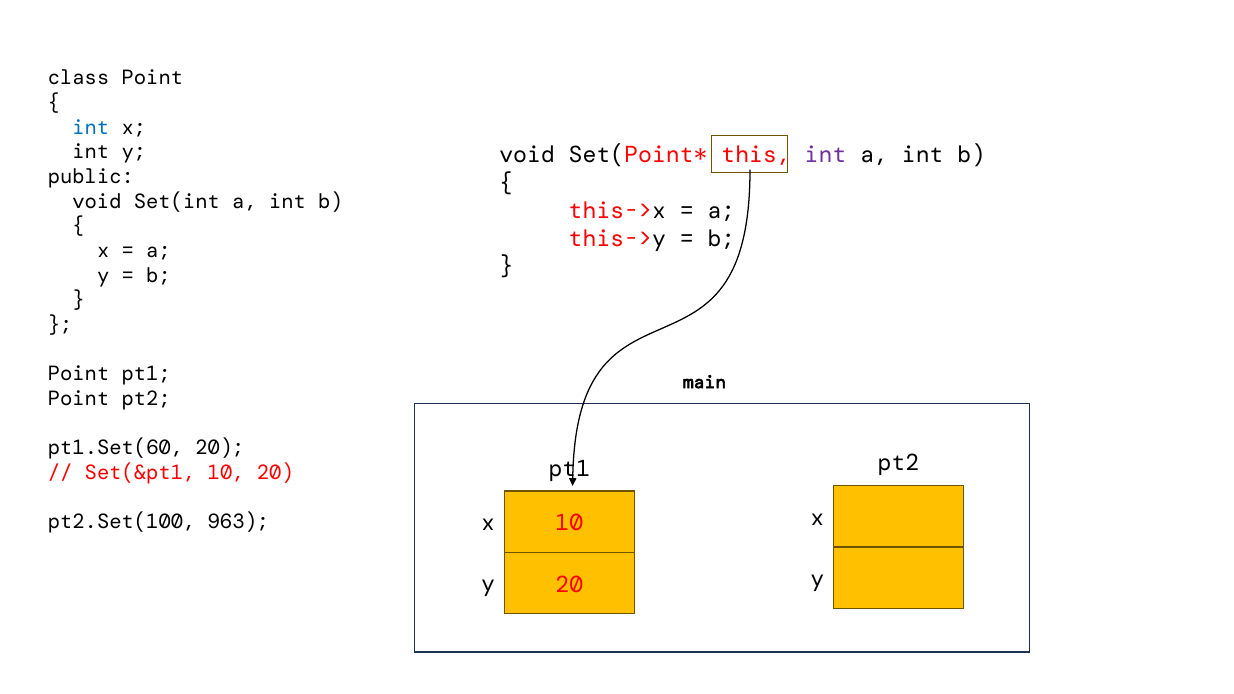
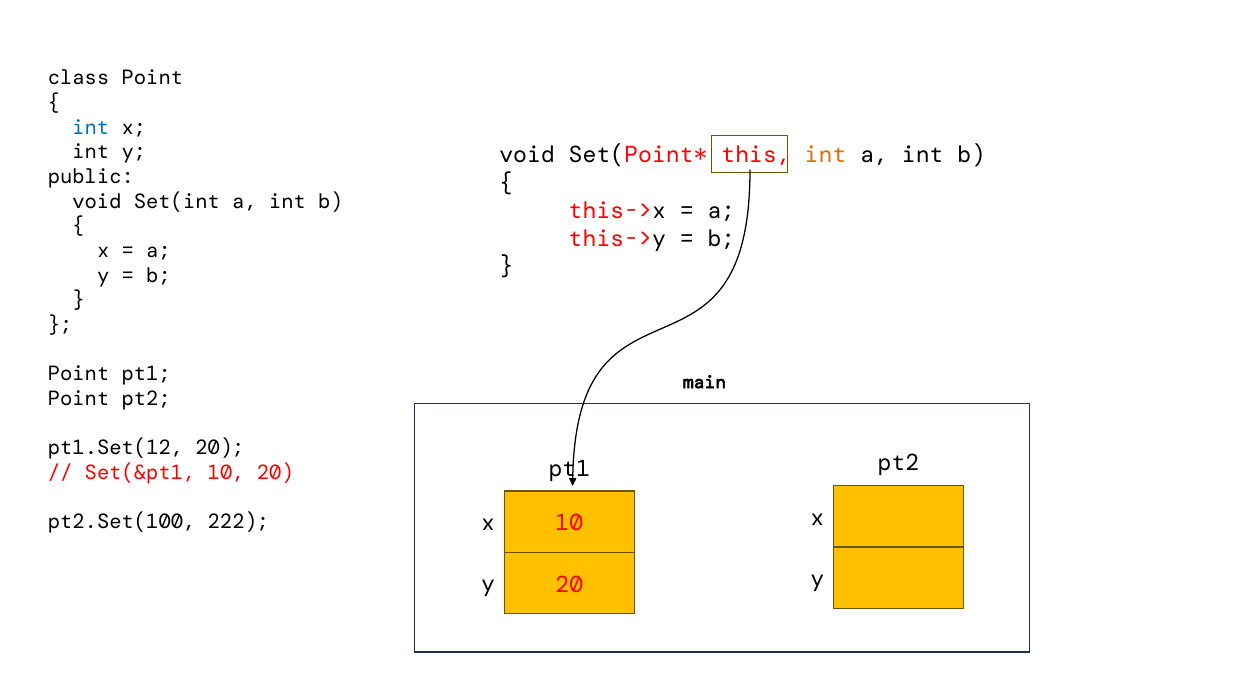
int at (826, 155) colour: purple -> orange
pt1.Set(60: pt1.Set(60 -> pt1.Set(12
963: 963 -> 222
